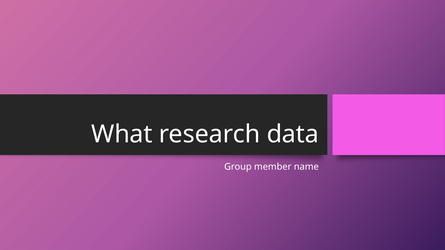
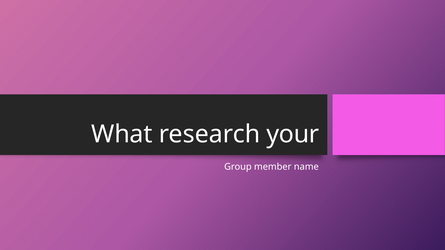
data: data -> your
